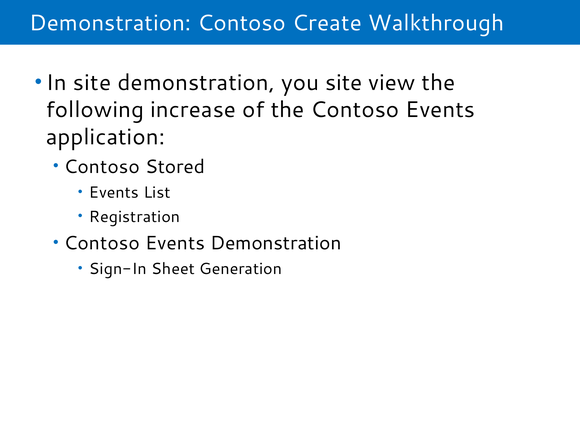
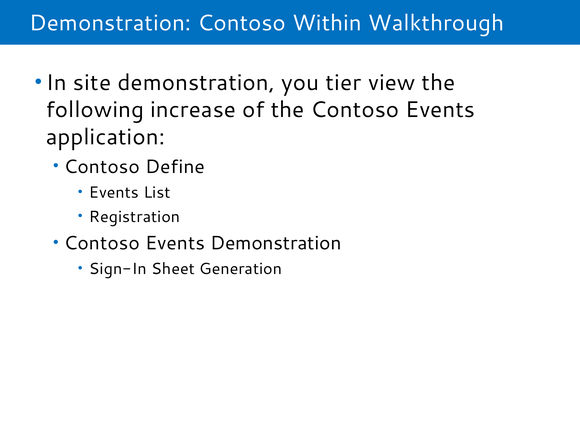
Create: Create -> Within
you site: site -> tier
Stored: Stored -> Define
